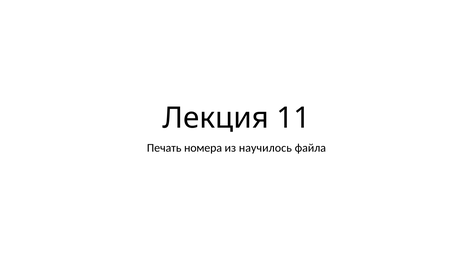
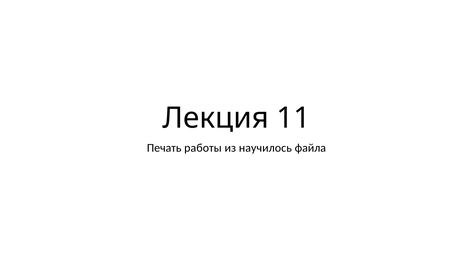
номера: номера -> работы
